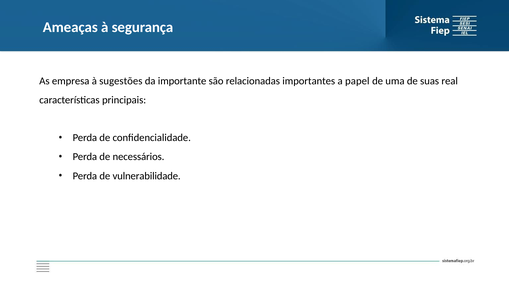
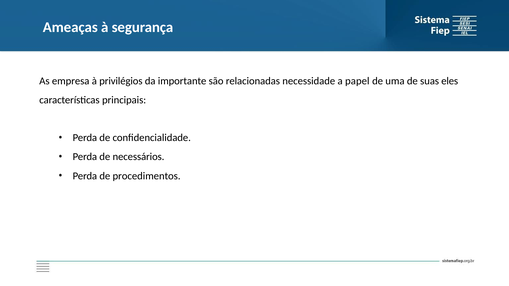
sugestões: sugestões -> privilégios
importantes: importantes -> necessidade
real: real -> eles
vulnerabilidade: vulnerabilidade -> procedimentos
